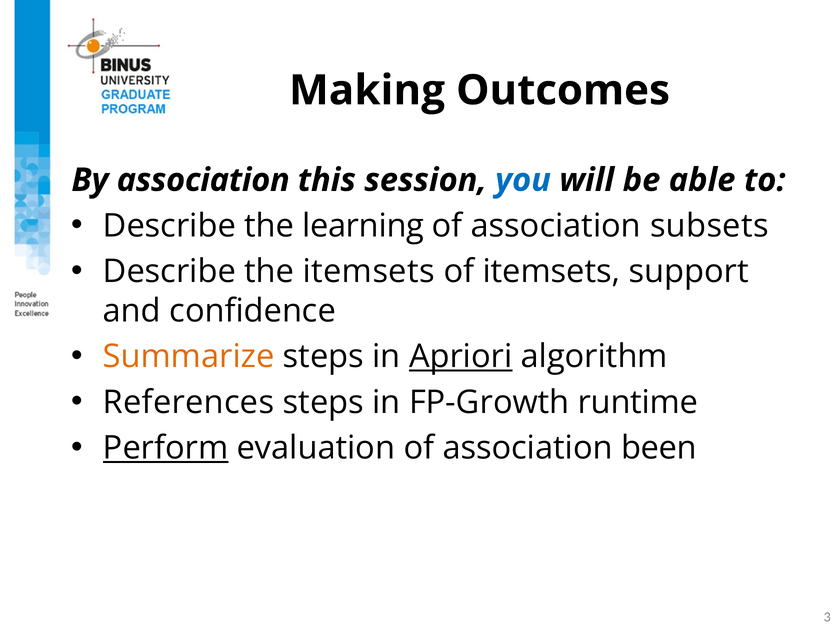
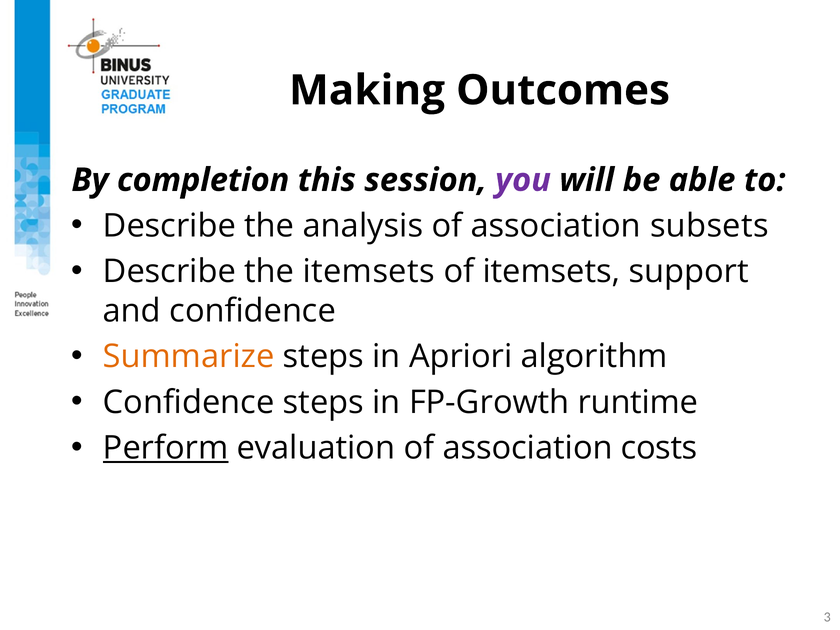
By association: association -> completion
you colour: blue -> purple
learning: learning -> analysis
Apriori underline: present -> none
References at (189, 402): References -> Confidence
been: been -> costs
